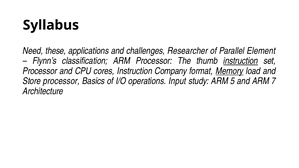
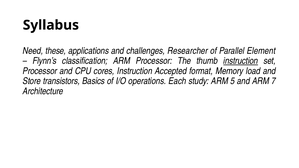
Company: Company -> Accepted
Memory underline: present -> none
Store processor: processor -> transistors
Input: Input -> Each
